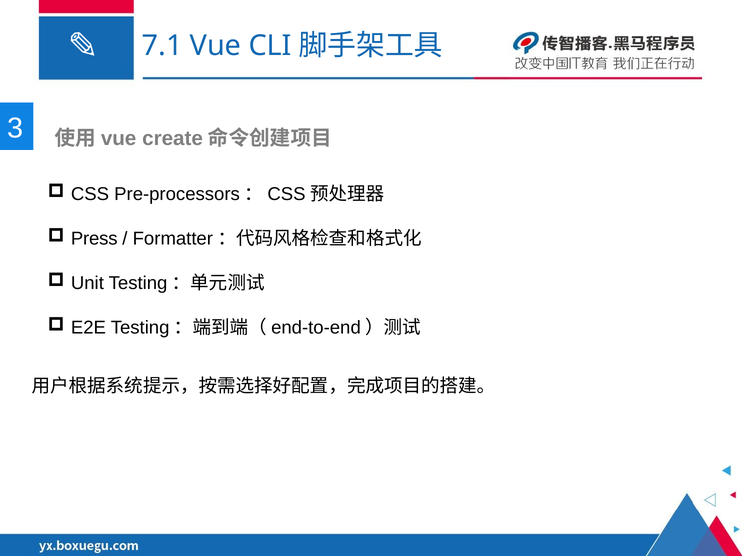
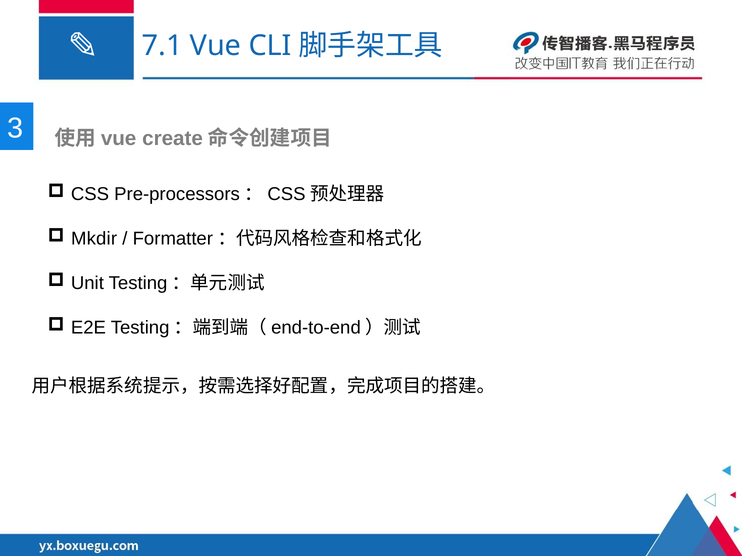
Press: Press -> Mkdir
